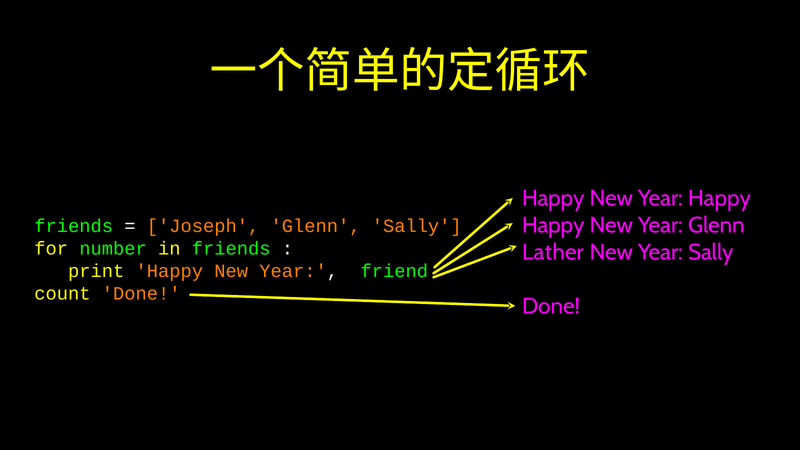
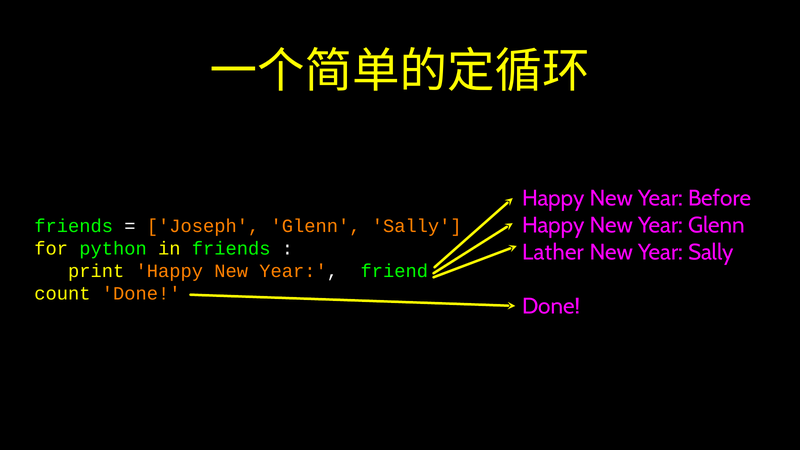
Year Happy: Happy -> Before
number: number -> python
